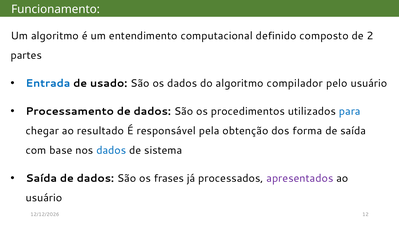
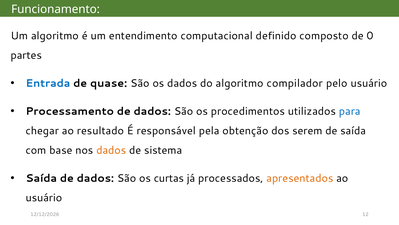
2: 2 -> 0
usado: usado -> quase
forma: forma -> serem
dados at (111, 150) colour: blue -> orange
frases: frases -> curtas
apresentados colour: purple -> orange
